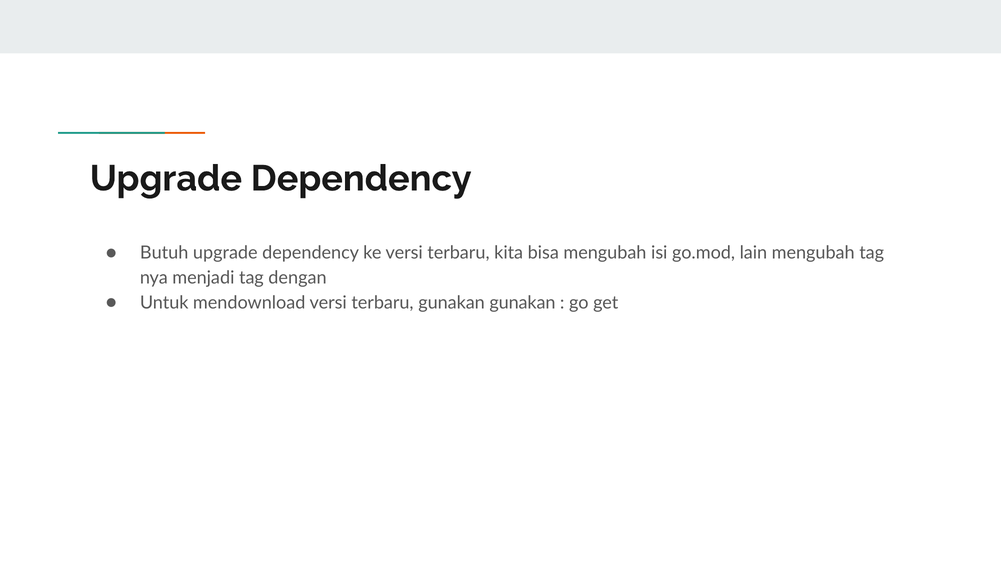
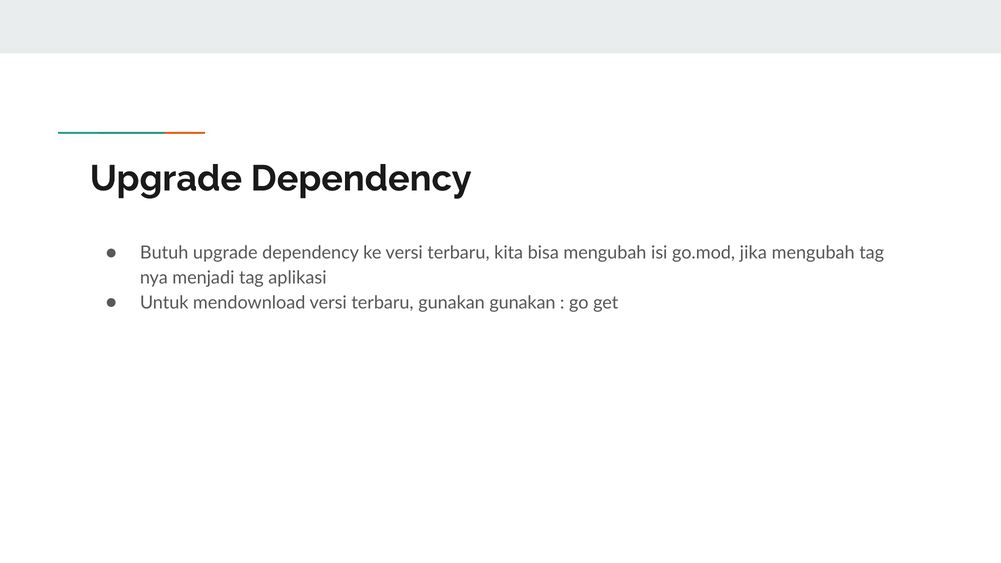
lain: lain -> jika
dengan: dengan -> aplikasi
